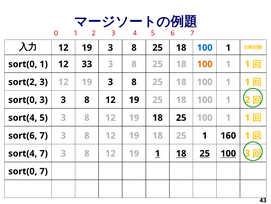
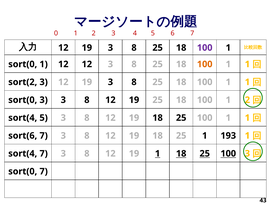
100 at (205, 48) colour: blue -> purple
12 33: 33 -> 12
160: 160 -> 193
